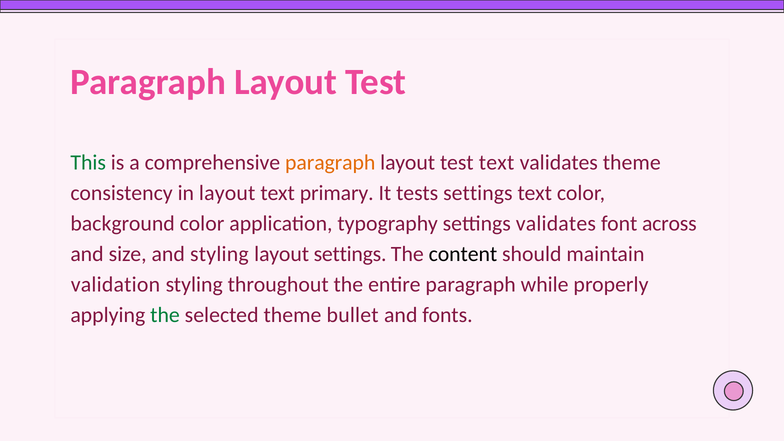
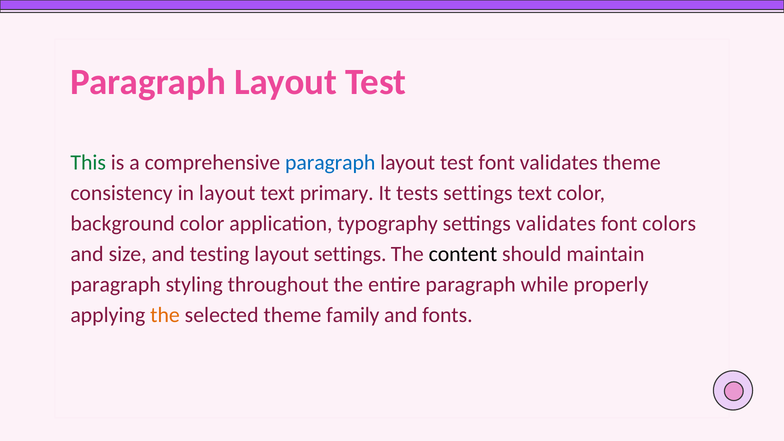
paragraph at (330, 162) colour: orange -> blue
test text: text -> font
across: across -> colors
and styling: styling -> testing
validation at (115, 284): validation -> paragraph
the at (165, 315) colour: green -> orange
bullet: bullet -> family
